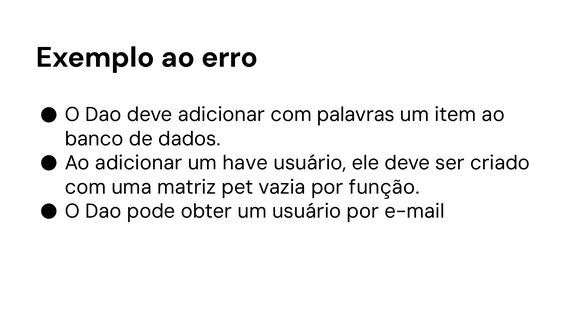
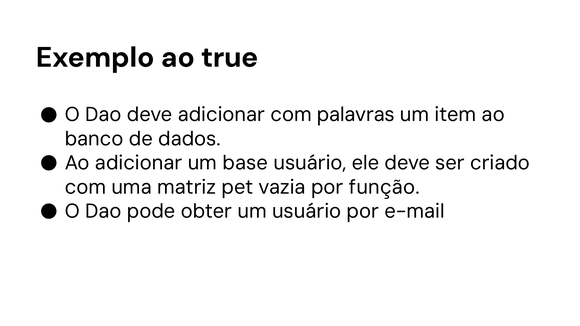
erro: erro -> true
have: have -> base
